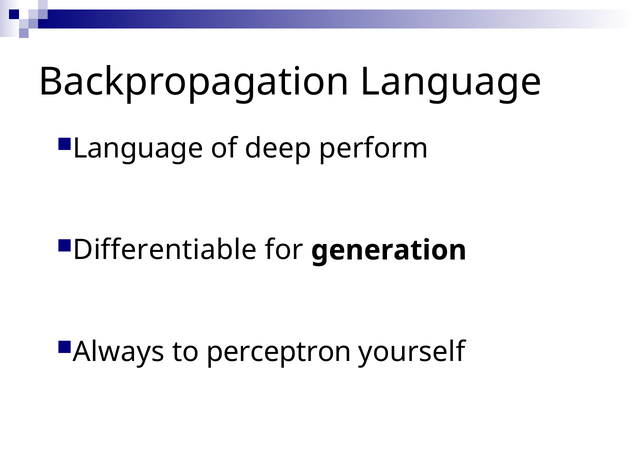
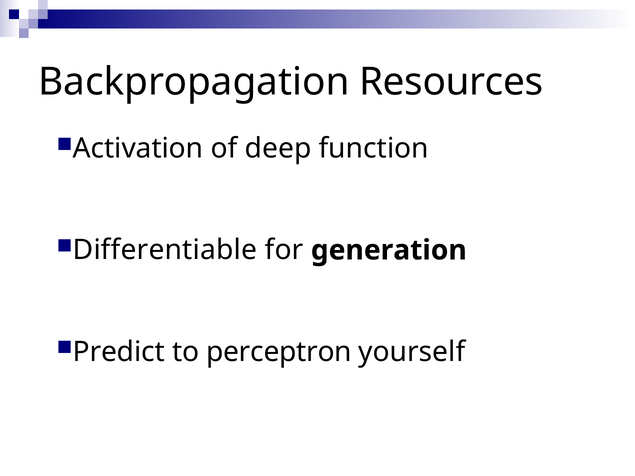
Backpropagation Language: Language -> Resources
Language at (138, 149): Language -> Activation
perform: perform -> function
Always: Always -> Predict
